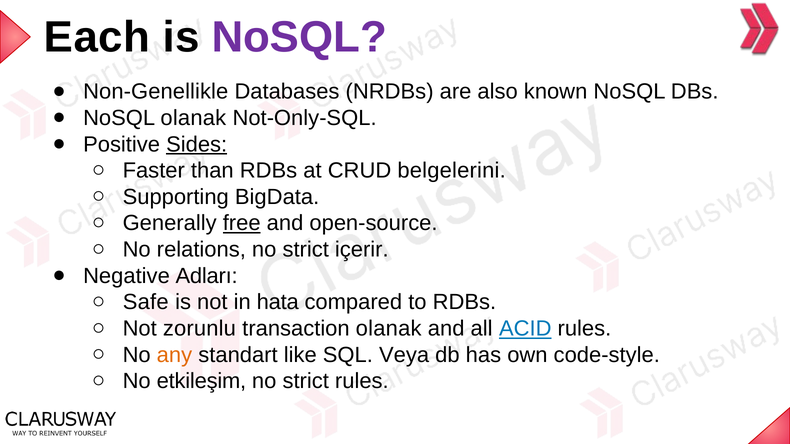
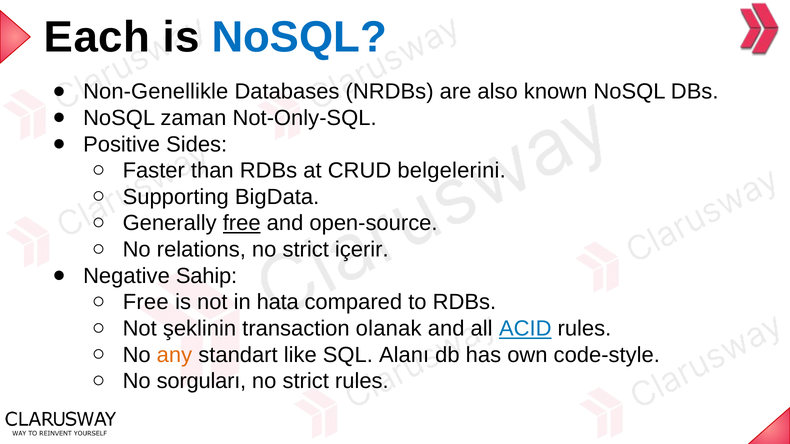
NoSQL at (299, 37) colour: purple -> blue
NoSQL olanak: olanak -> zaman
Sides underline: present -> none
Adları: Adları -> Sahip
Safe at (146, 302): Safe -> Free
zorunlu: zorunlu -> şeklinin
Veya: Veya -> Alanı
etkileşim: etkileşim -> sorguları
